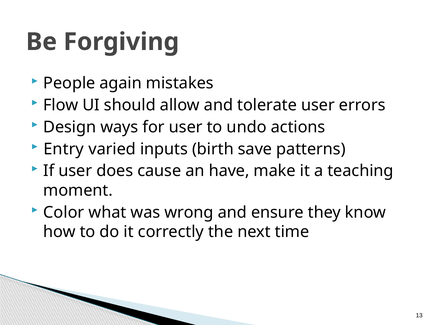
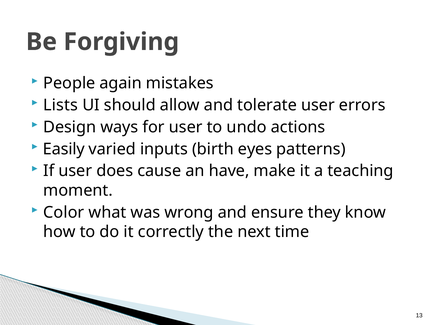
Flow: Flow -> Lists
Entry: Entry -> Easily
save: save -> eyes
